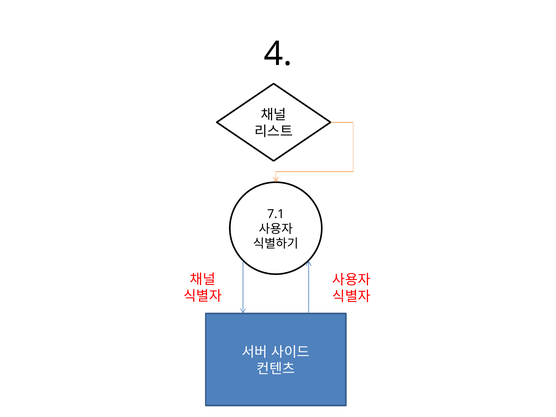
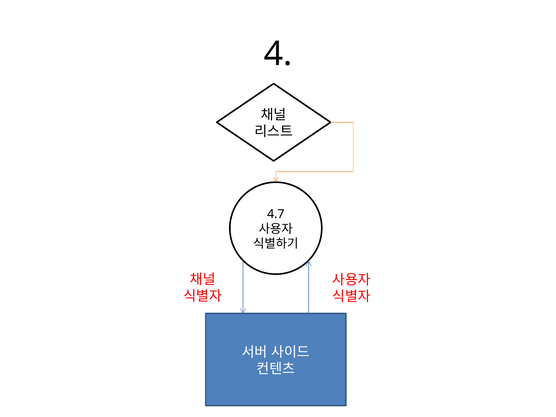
7.1: 7.1 -> 4.7
